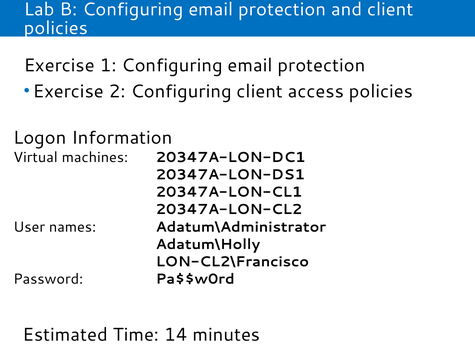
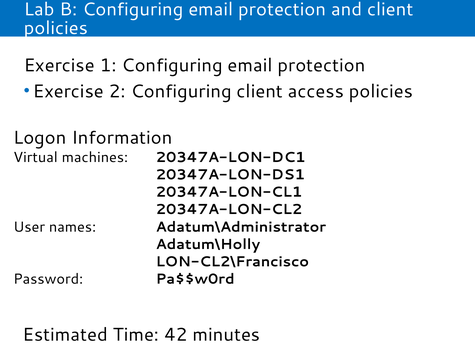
14: 14 -> 42
